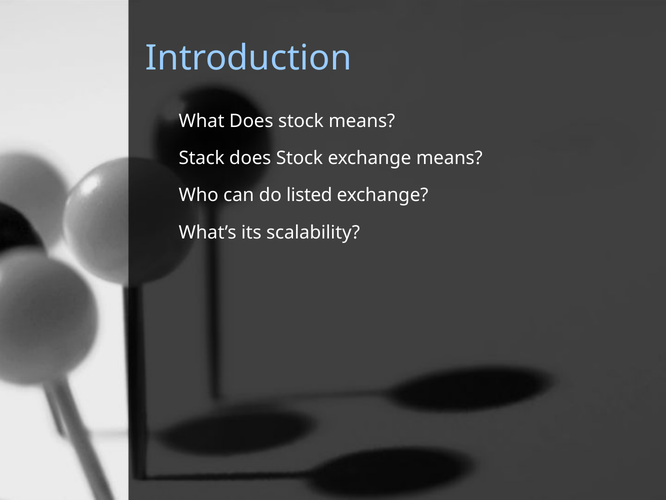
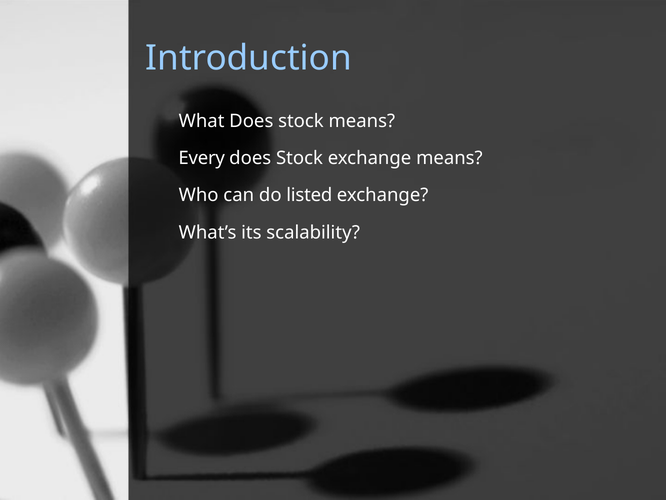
Stack: Stack -> Every
